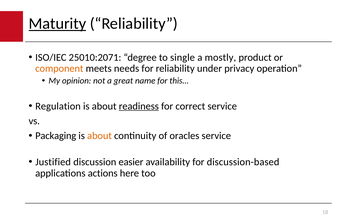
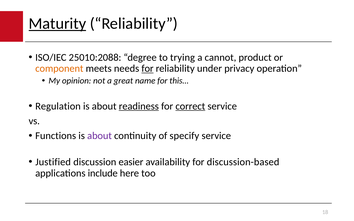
25010:2071: 25010:2071 -> 25010:2088
single: single -> trying
mostly: mostly -> cannot
for at (148, 69) underline: none -> present
correct underline: none -> present
Packaging: Packaging -> Functions
about at (100, 136) colour: orange -> purple
oracles: oracles -> specify
actions: actions -> include
